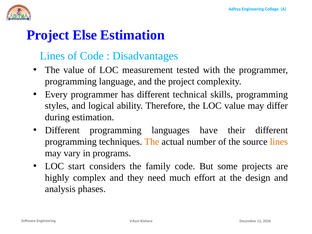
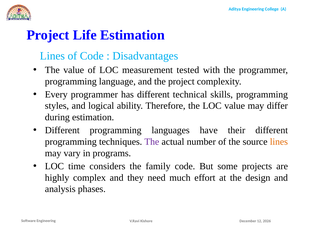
Else: Else -> Life
The at (152, 142) colour: orange -> purple
start: start -> time
